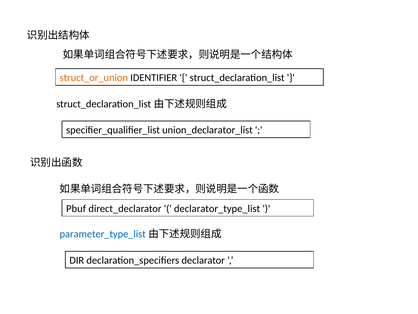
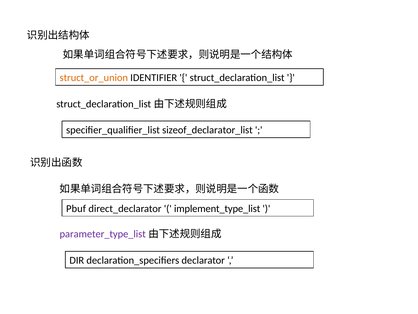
union_declarator_list: union_declarator_list -> sizeof_declarator_list
declarator_type_list: declarator_type_list -> implement_type_list
parameter_type_list colour: blue -> purple
